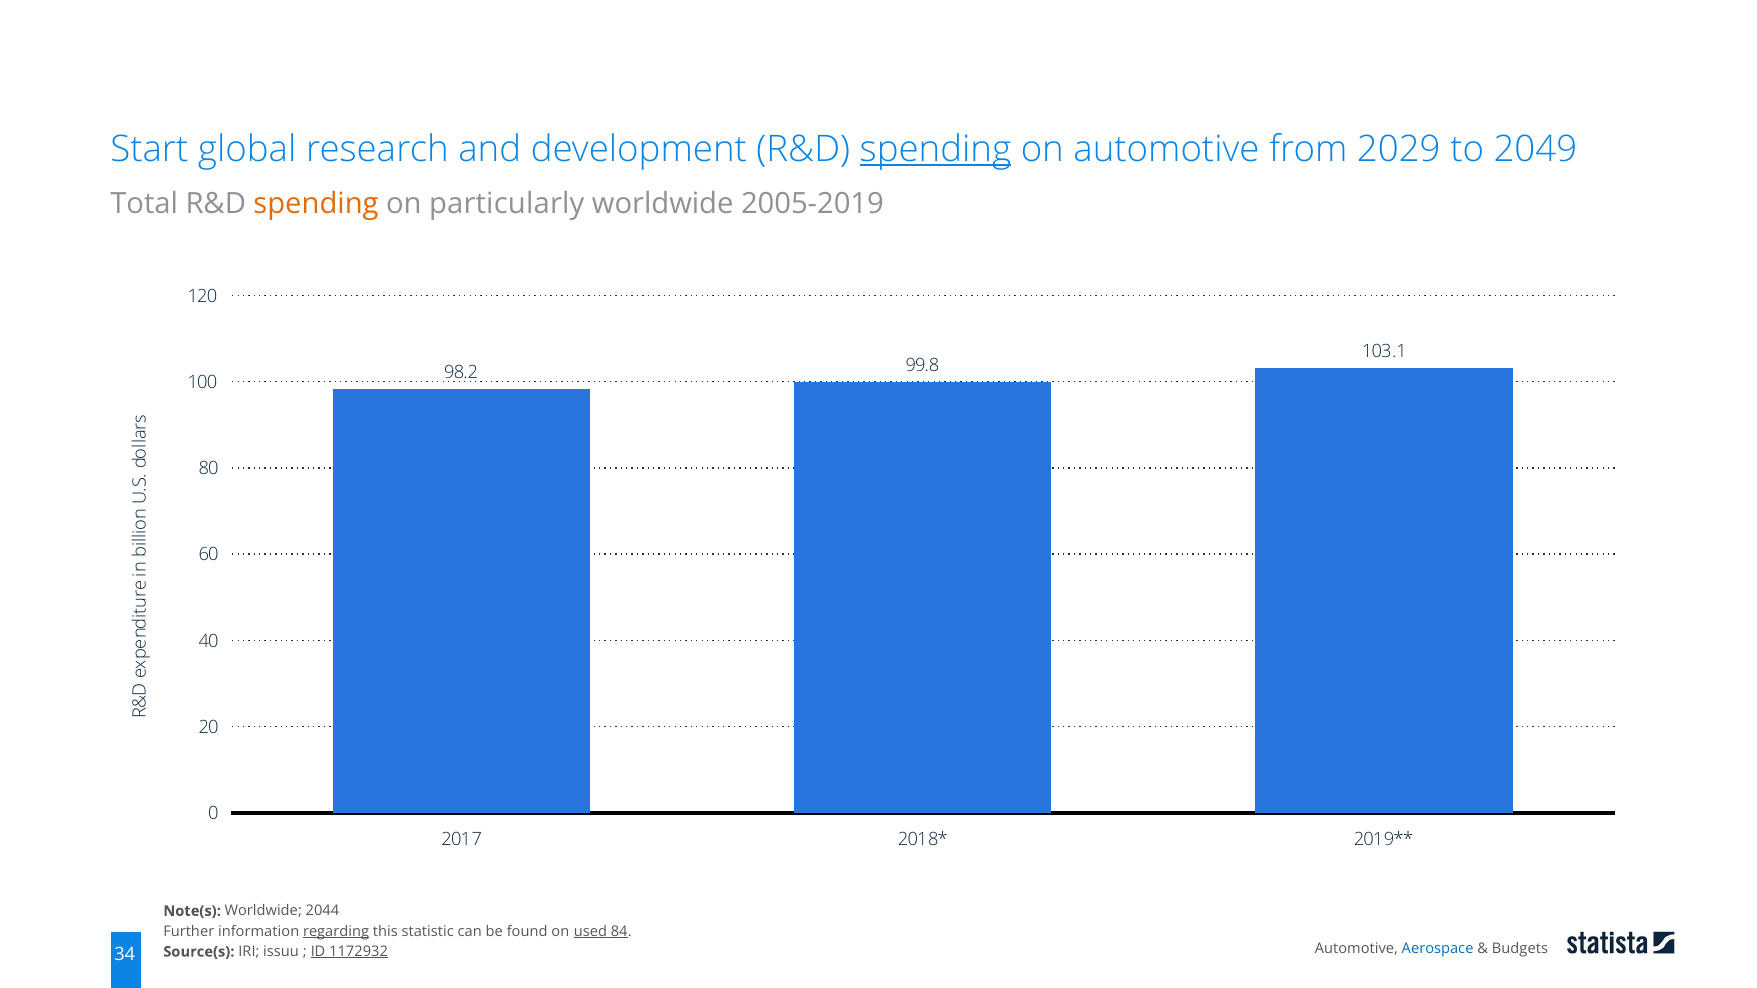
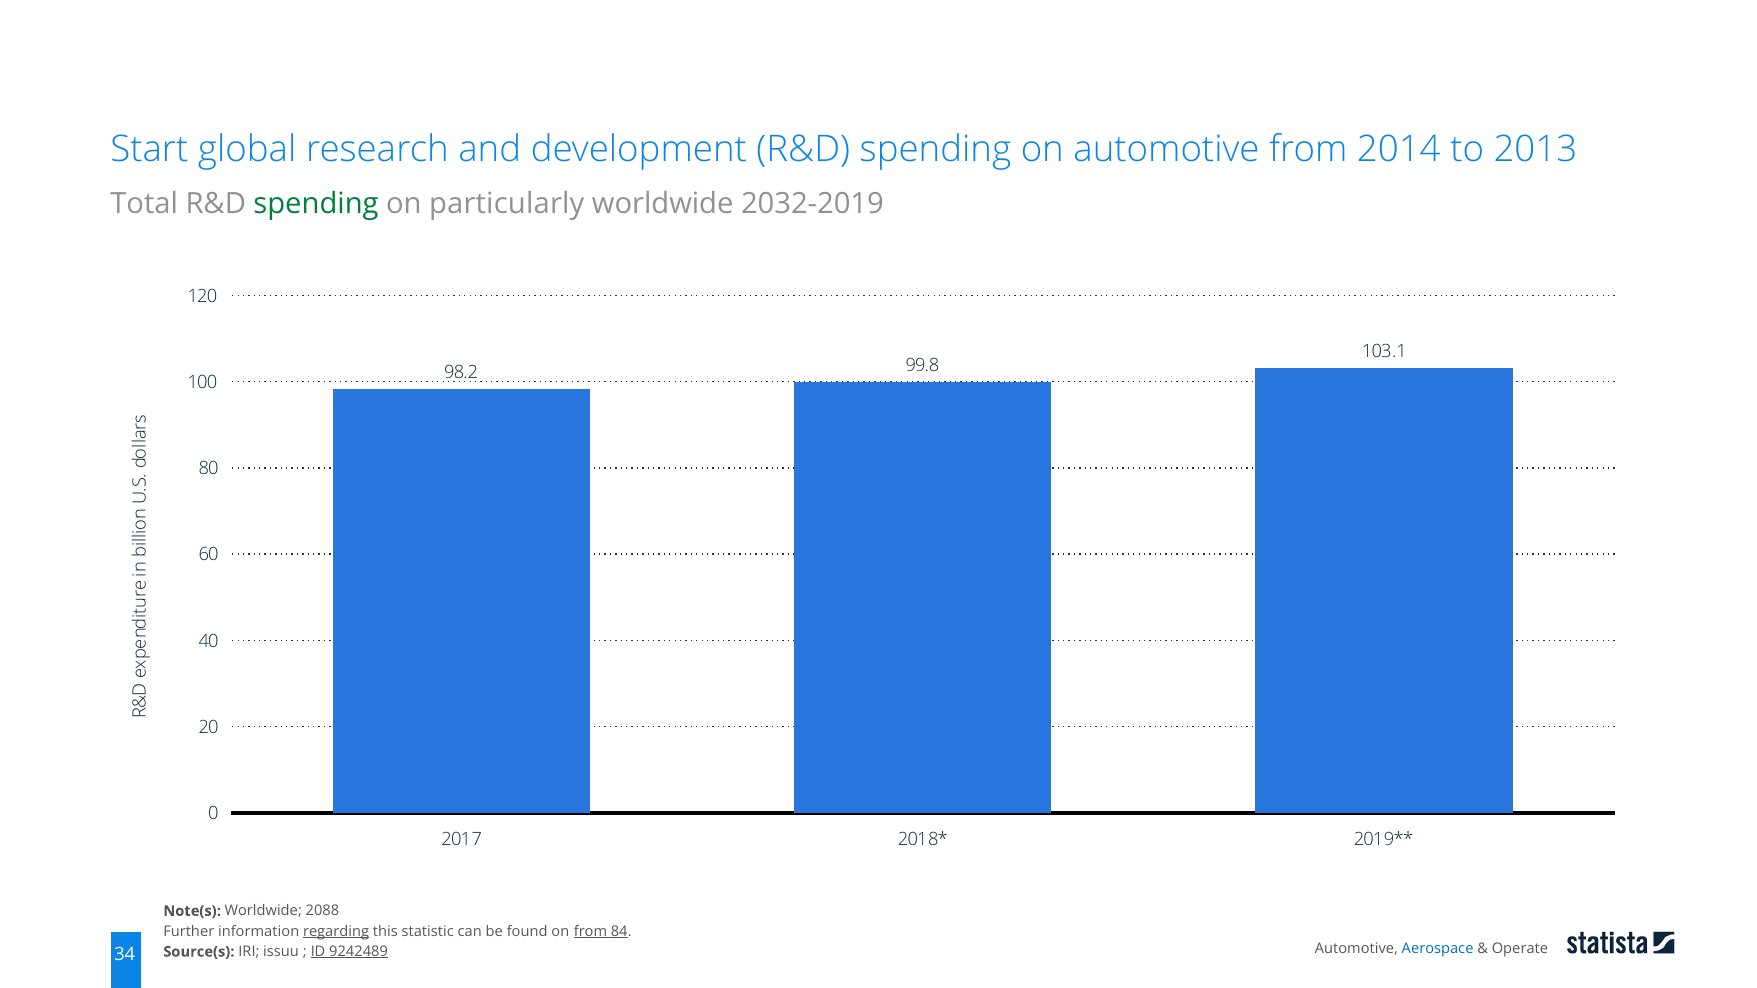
spending at (935, 149) underline: present -> none
2029: 2029 -> 2014
2049: 2049 -> 2013
spending at (316, 204) colour: orange -> green
2005-2019: 2005-2019 -> 2032-2019
2044: 2044 -> 2088
on used: used -> from
Budgets: Budgets -> Operate
1172932: 1172932 -> 9242489
